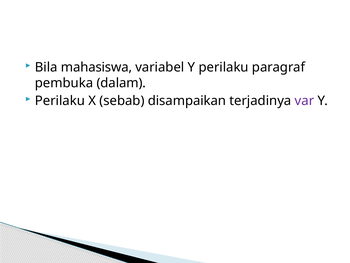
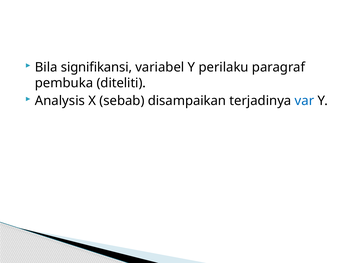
mahasiswa: mahasiswa -> signifikansi
dalam: dalam -> diteliti
Perilaku at (60, 101): Perilaku -> Analysis
var colour: purple -> blue
